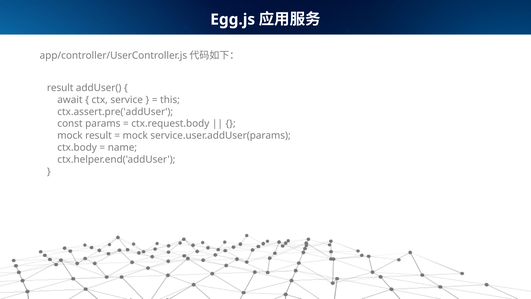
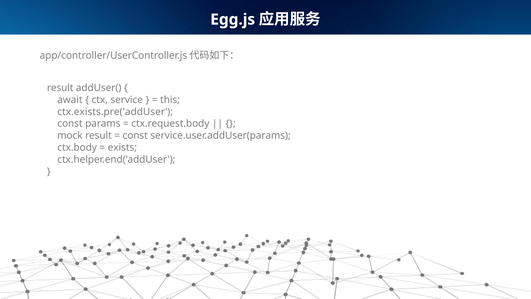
ctx.assert.pre('addUser: ctx.assert.pre('addUser -> ctx.exists.pre('addUser
mock at (135, 136): mock -> const
name: name -> exists
